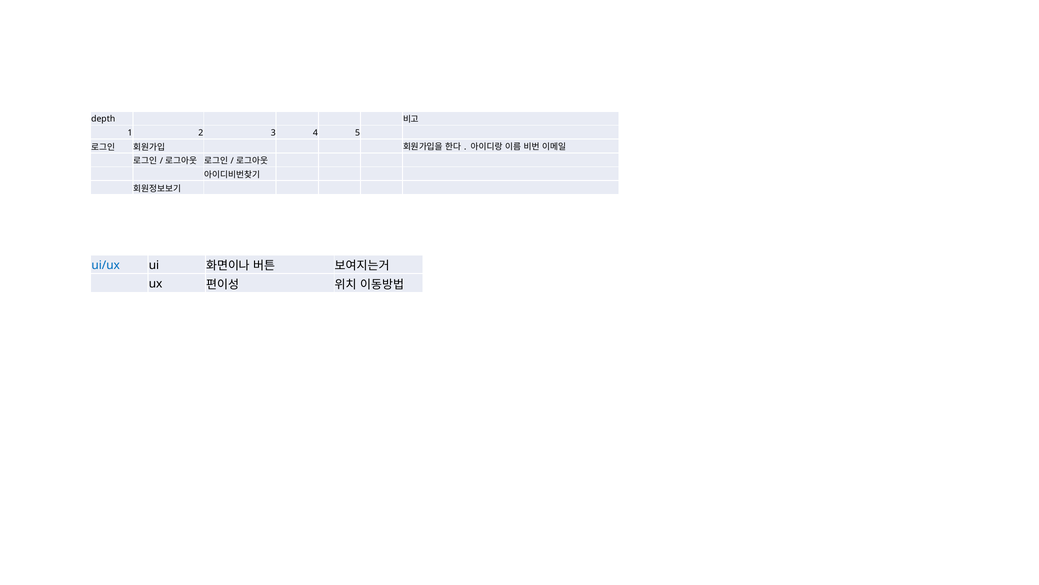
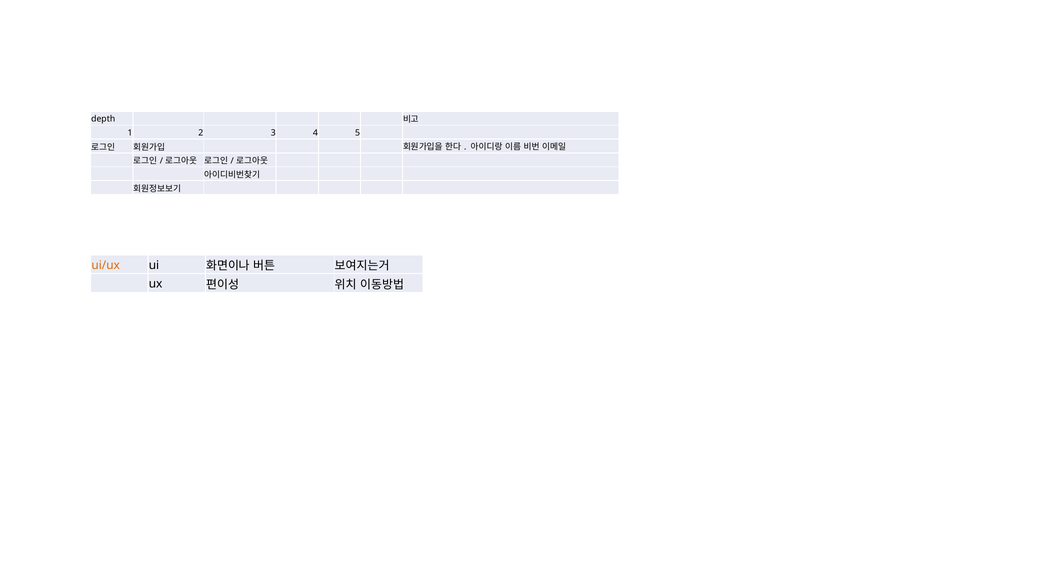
ui/ux colour: blue -> orange
